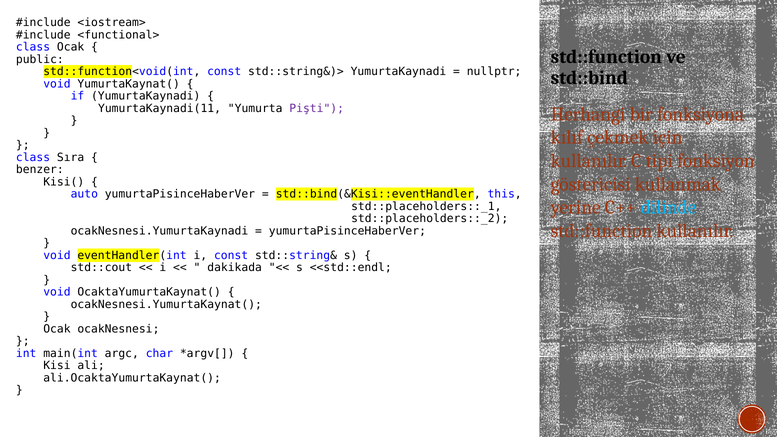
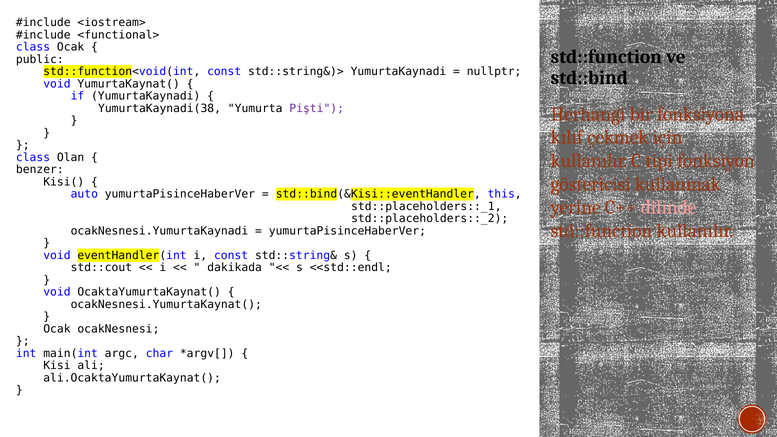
YumurtaKaynadi(11: YumurtaKaynadi(11 -> YumurtaKaynadi(38
Sıra: Sıra -> Olan
dilinde colour: light blue -> pink
